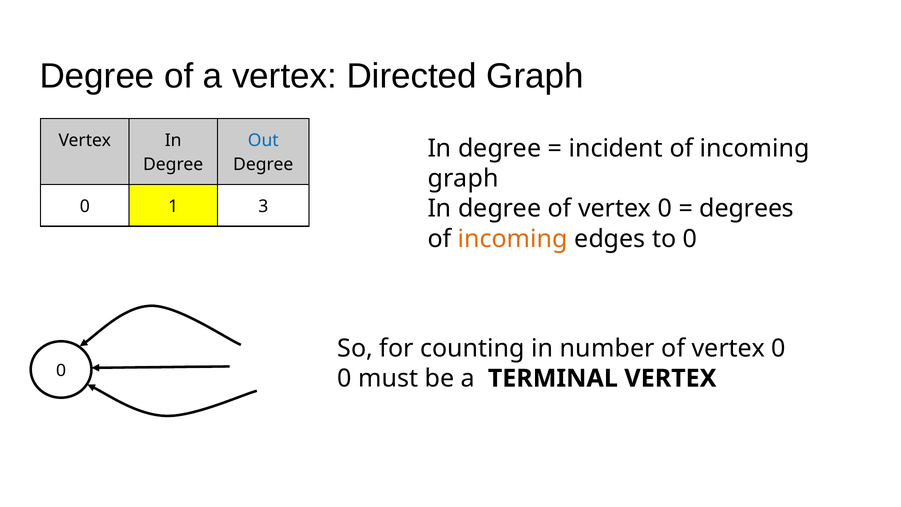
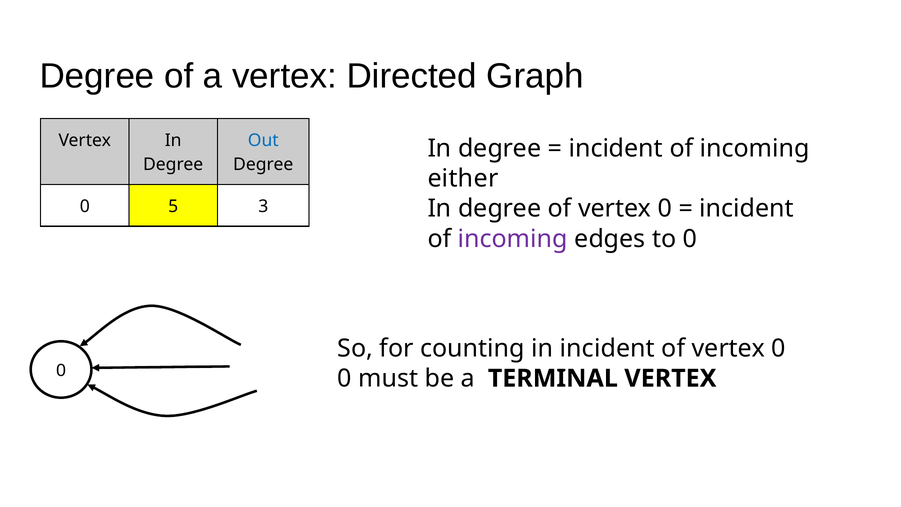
graph at (463, 179): graph -> either
1: 1 -> 5
degrees at (747, 209): degrees -> incident
incoming at (513, 239) colour: orange -> purple
in number: number -> incident
